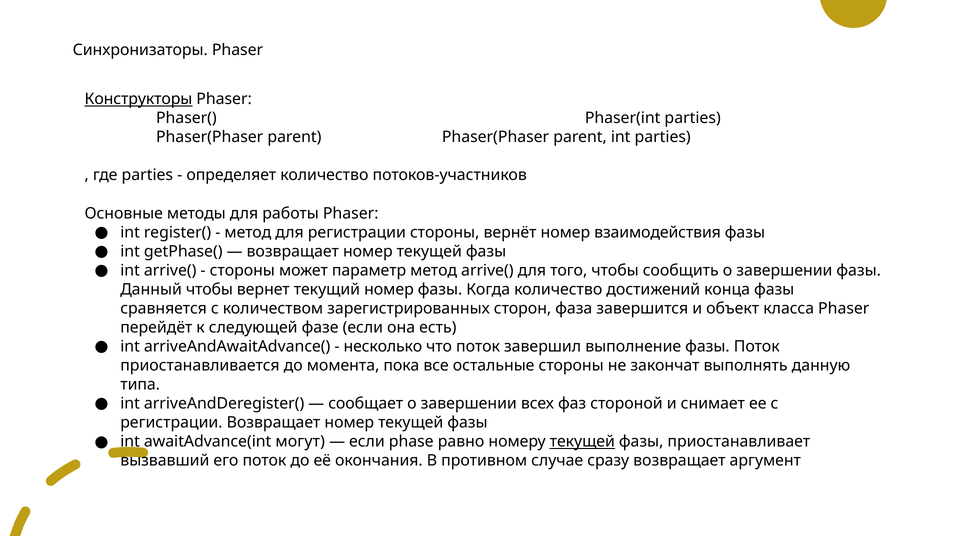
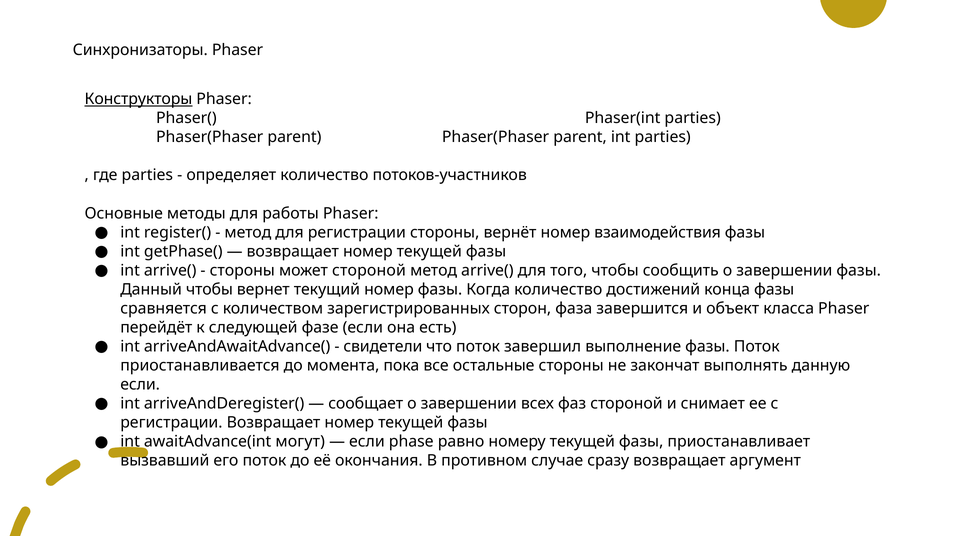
может параметр: параметр -> стороной
несколько: несколько -> свидетели
типа at (140, 384): типа -> если
текущей at (582, 442) underline: present -> none
